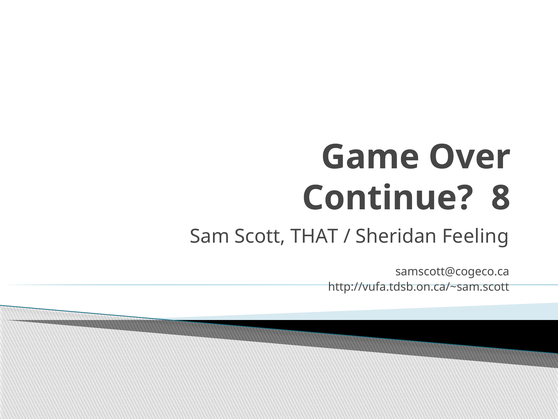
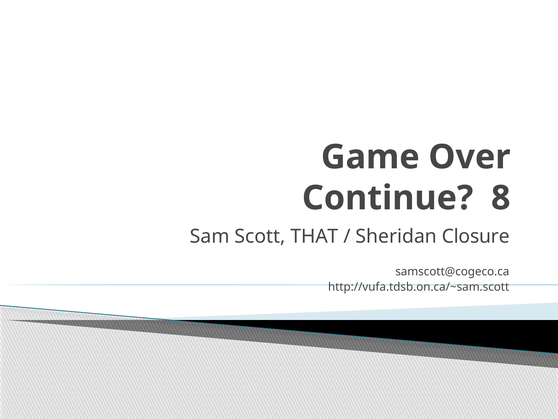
Feeling: Feeling -> Closure
